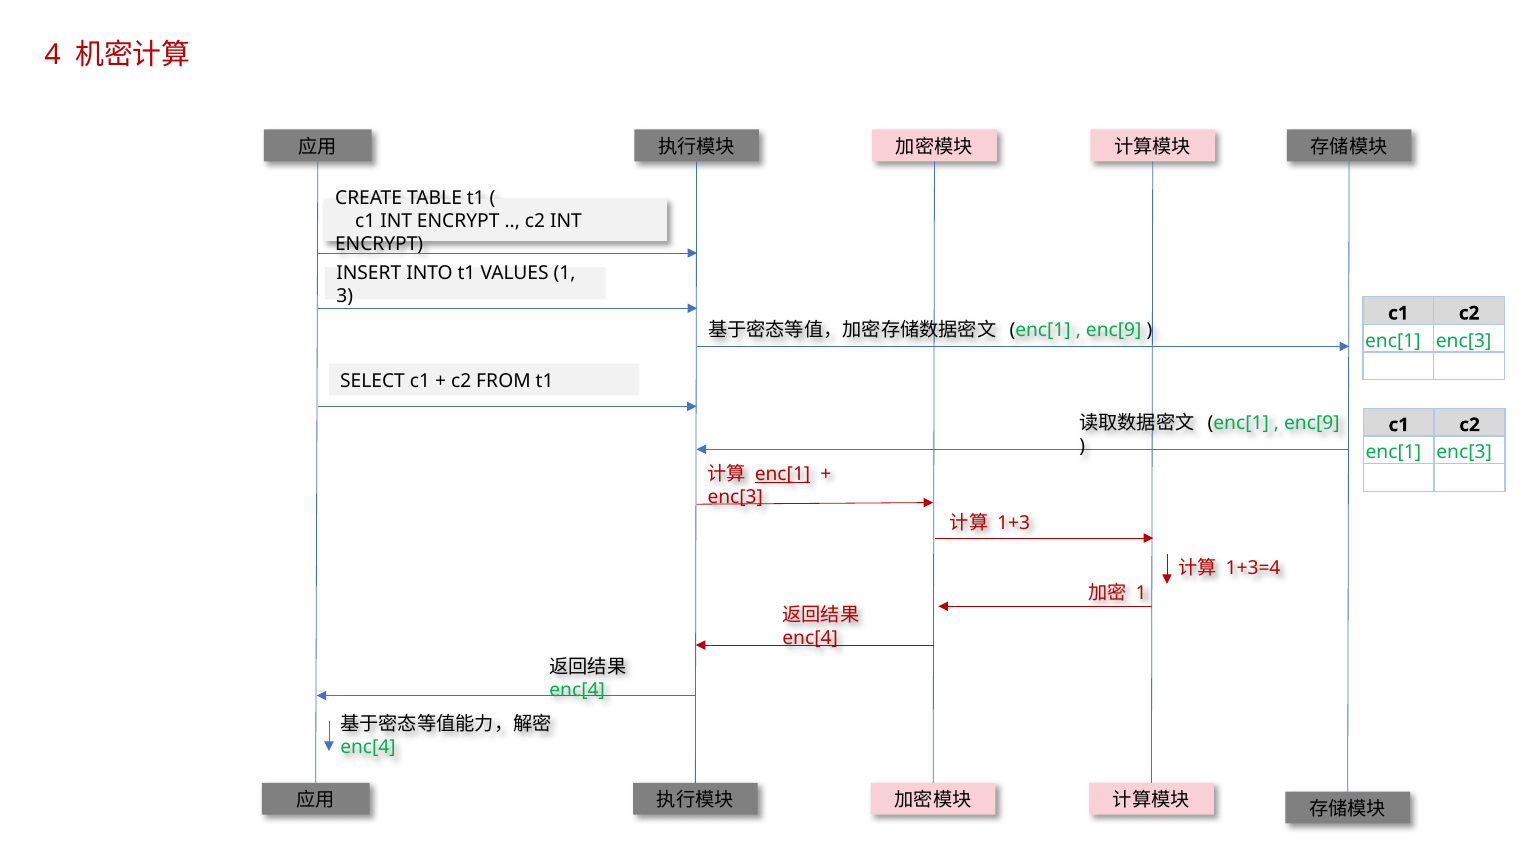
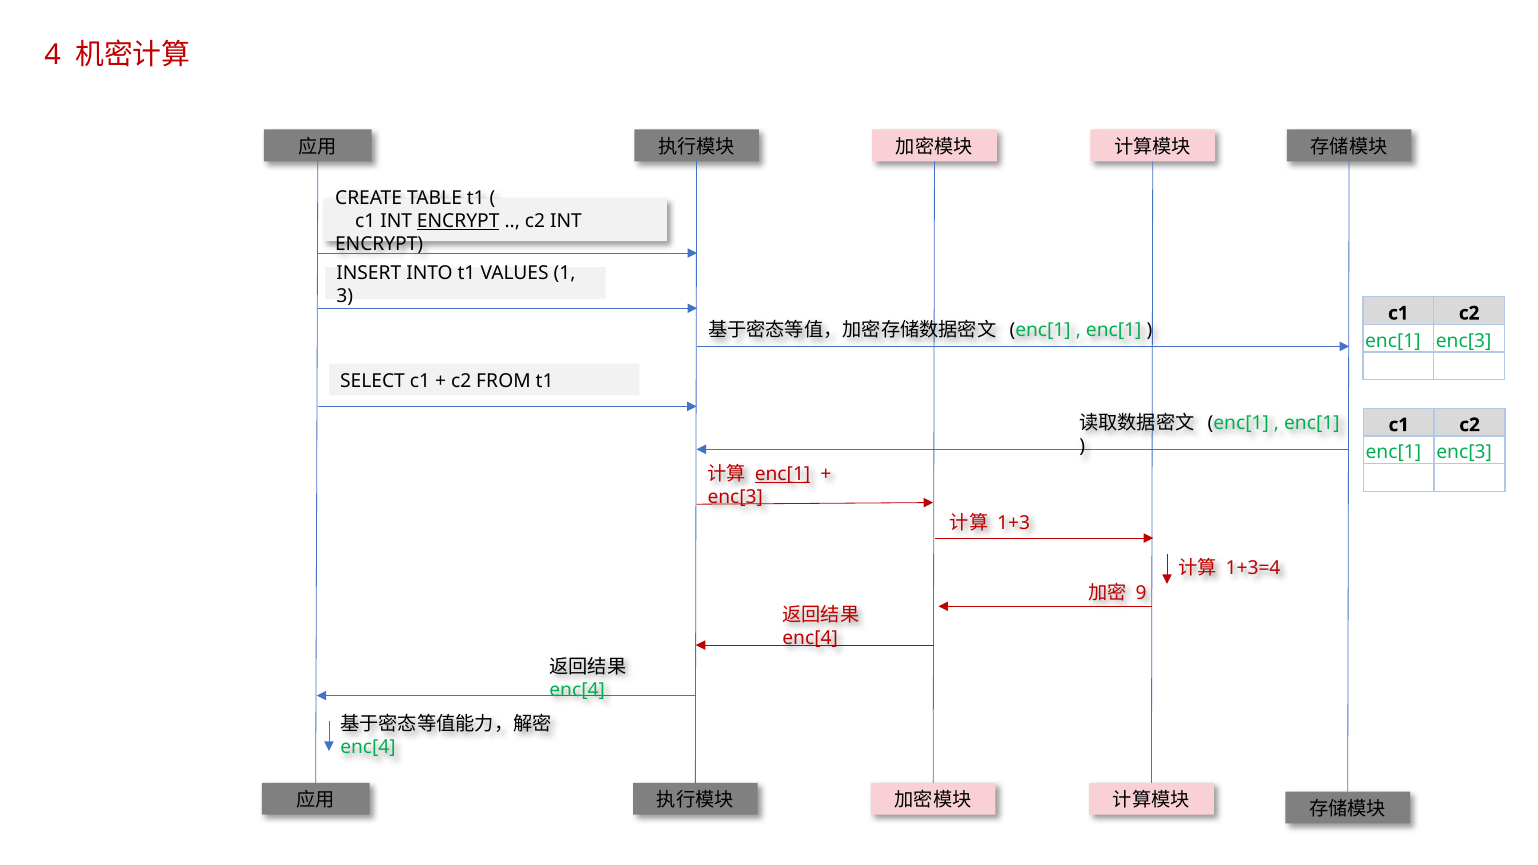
ENCRYPT at (458, 221) underline: none -> present
enc[9 at (1114, 330): enc[9 -> enc[1
enc[9 at (1312, 423): enc[9 -> enc[1
1 at (1141, 593): 1 -> 9
